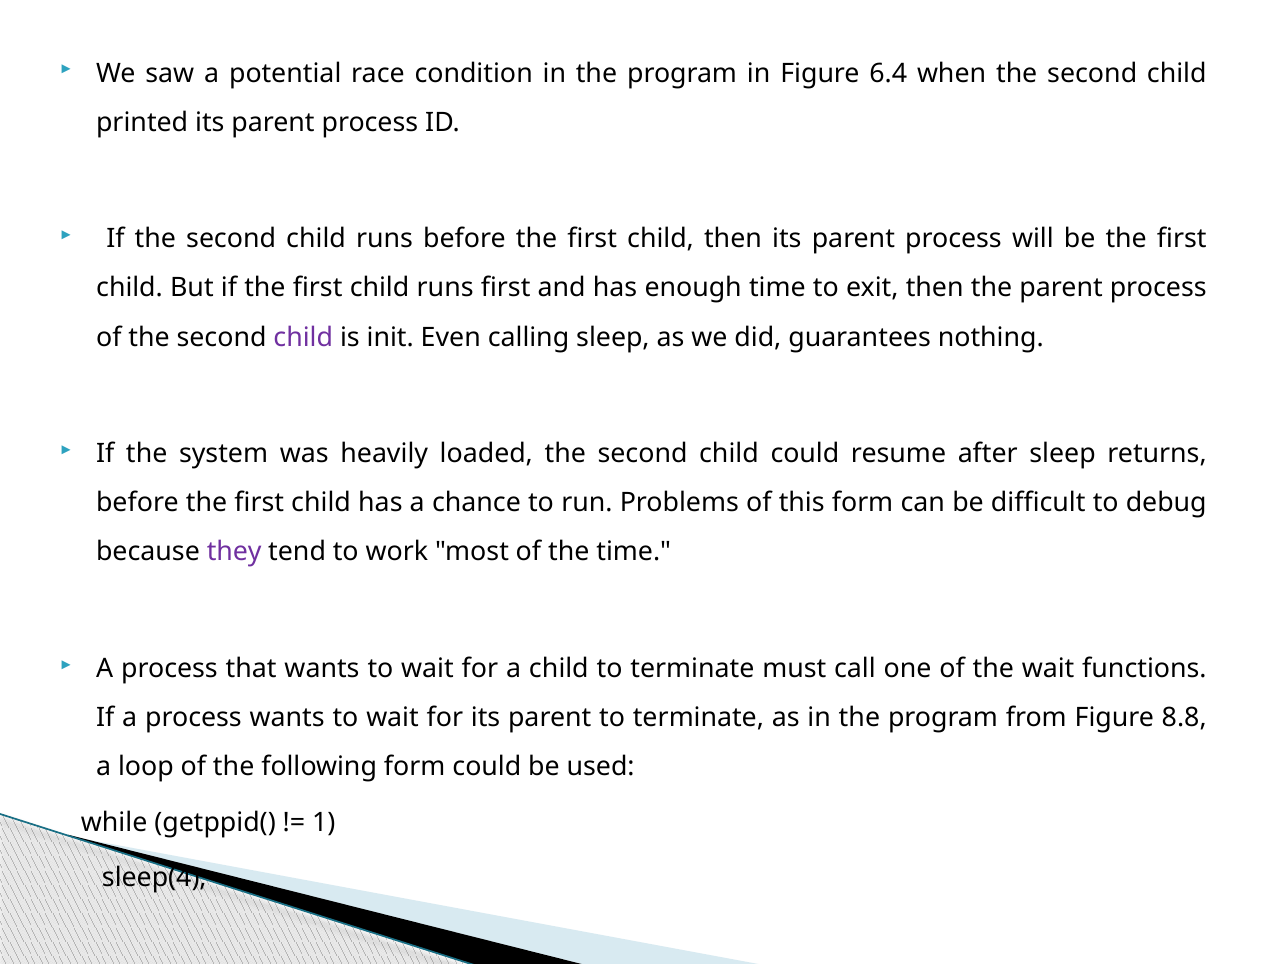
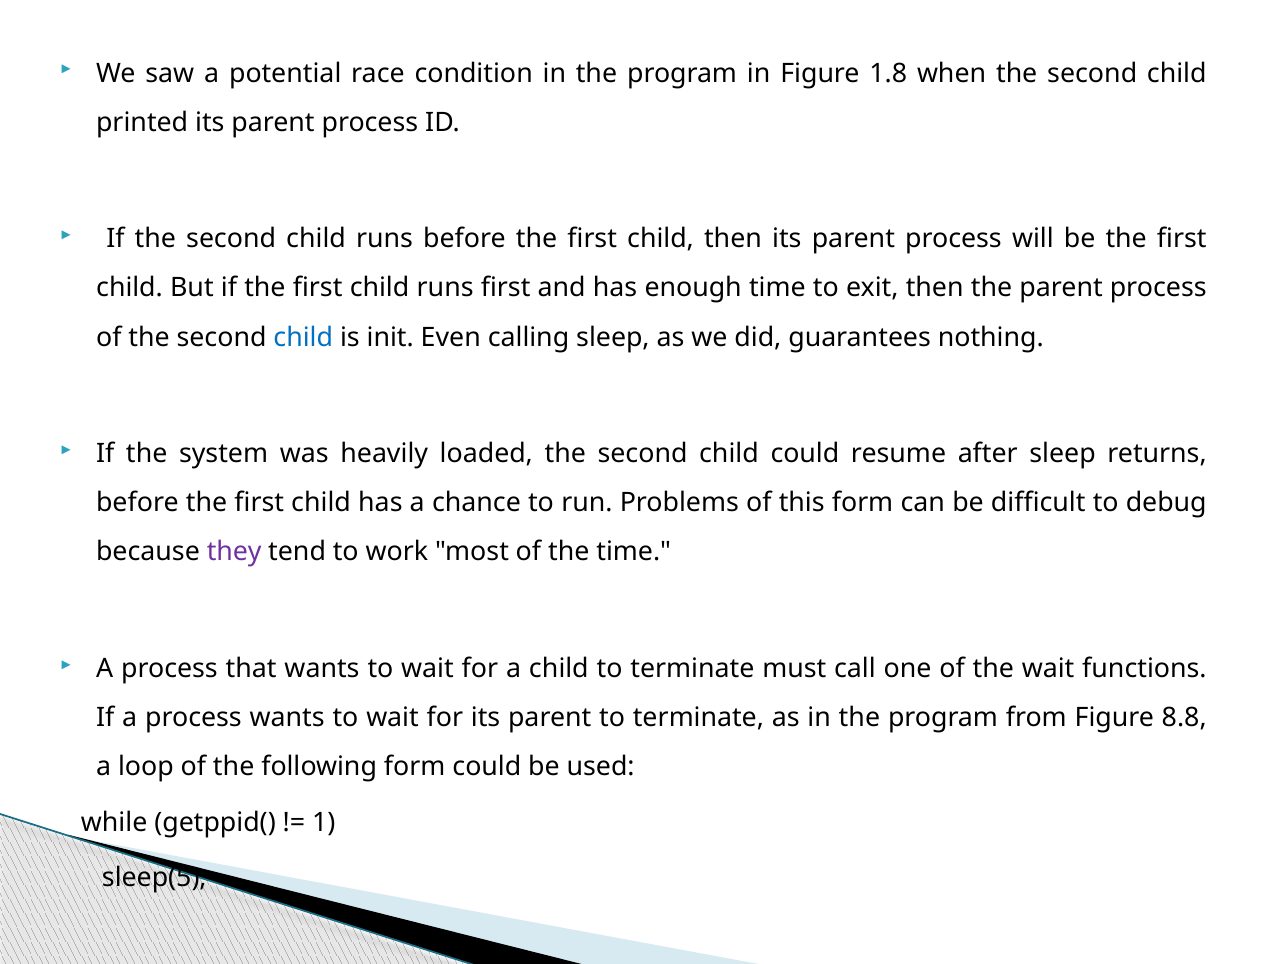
6.4: 6.4 -> 1.8
child at (303, 337) colour: purple -> blue
sleep(4: sleep(4 -> sleep(5
